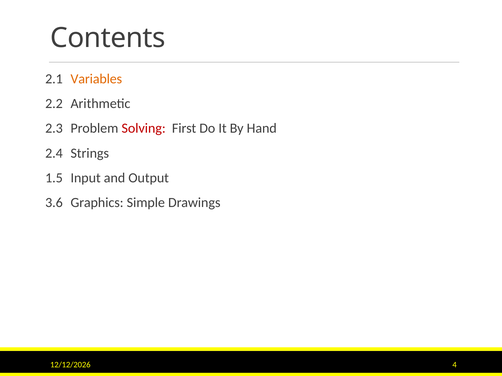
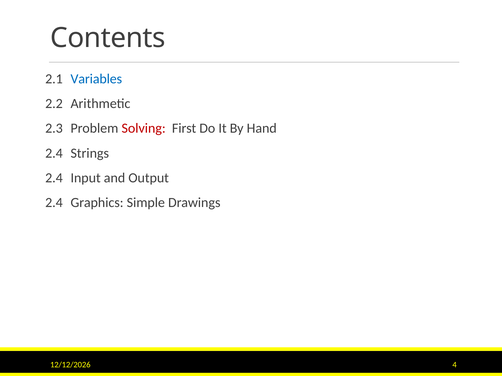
Variables colour: orange -> blue
1.5 at (54, 178): 1.5 -> 2.4
3.6 at (54, 203): 3.6 -> 2.4
